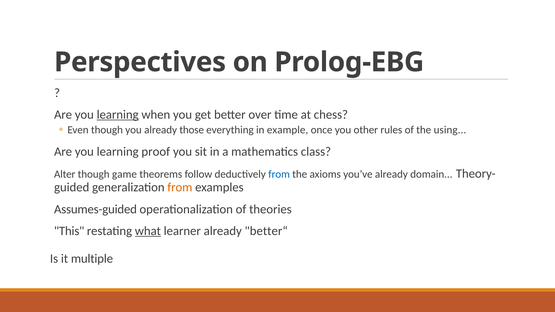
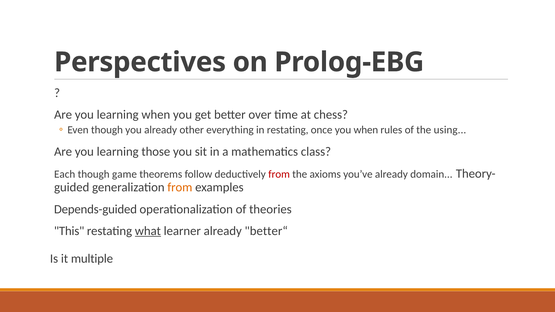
learning at (118, 115) underline: present -> none
those: those -> other
in example: example -> restating
you other: other -> when
proof: proof -> those
Alter: Alter -> Each
from at (279, 174) colour: blue -> red
Assumes-guided: Assumes-guided -> Depends-guided
